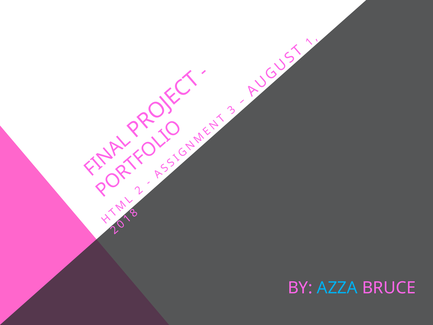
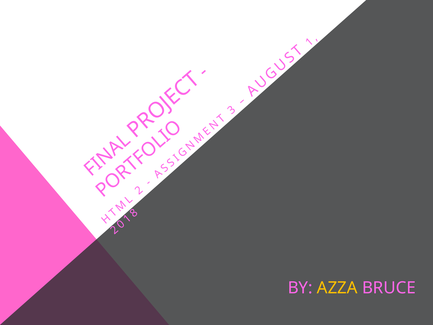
AZZA colour: light blue -> yellow
